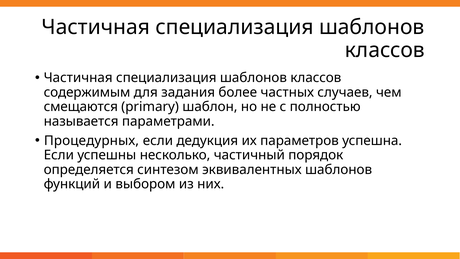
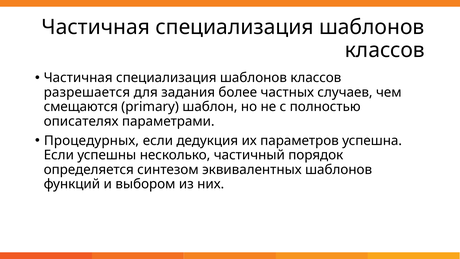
содержимым: содержимым -> разрешается
называется: называется -> описателях
